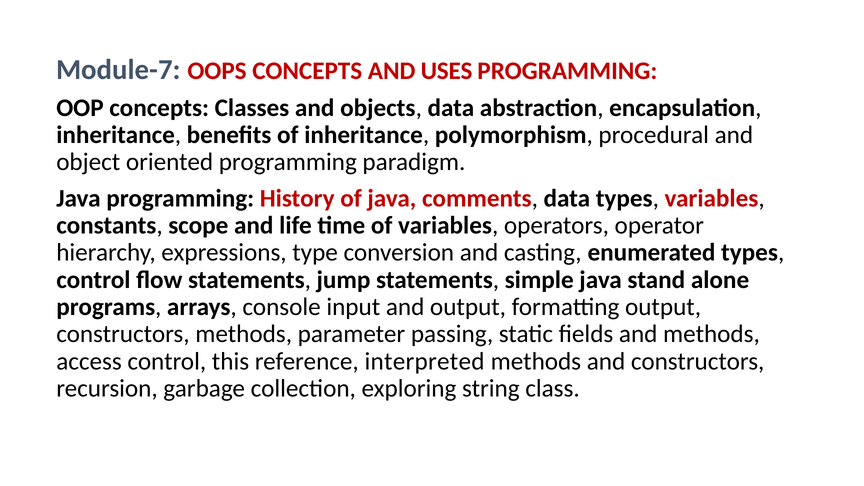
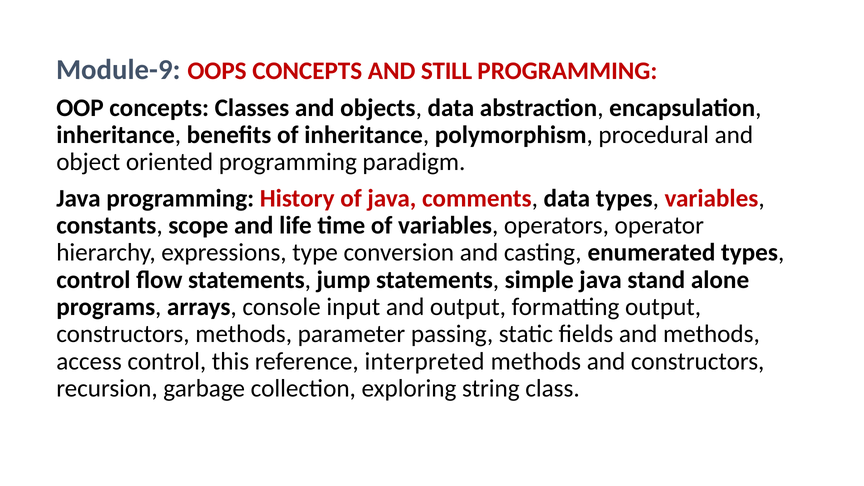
Module-7: Module-7 -> Module-9
USES: USES -> STILL
